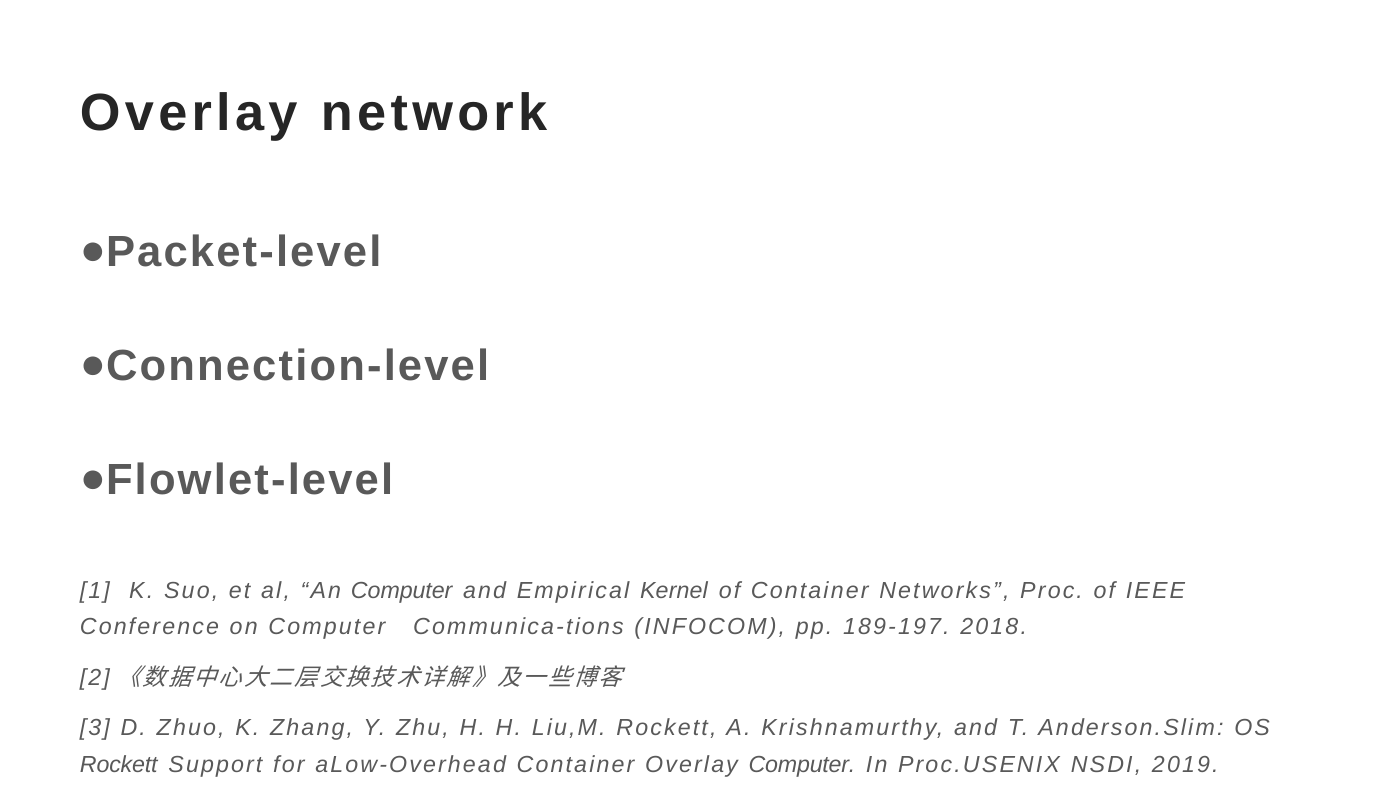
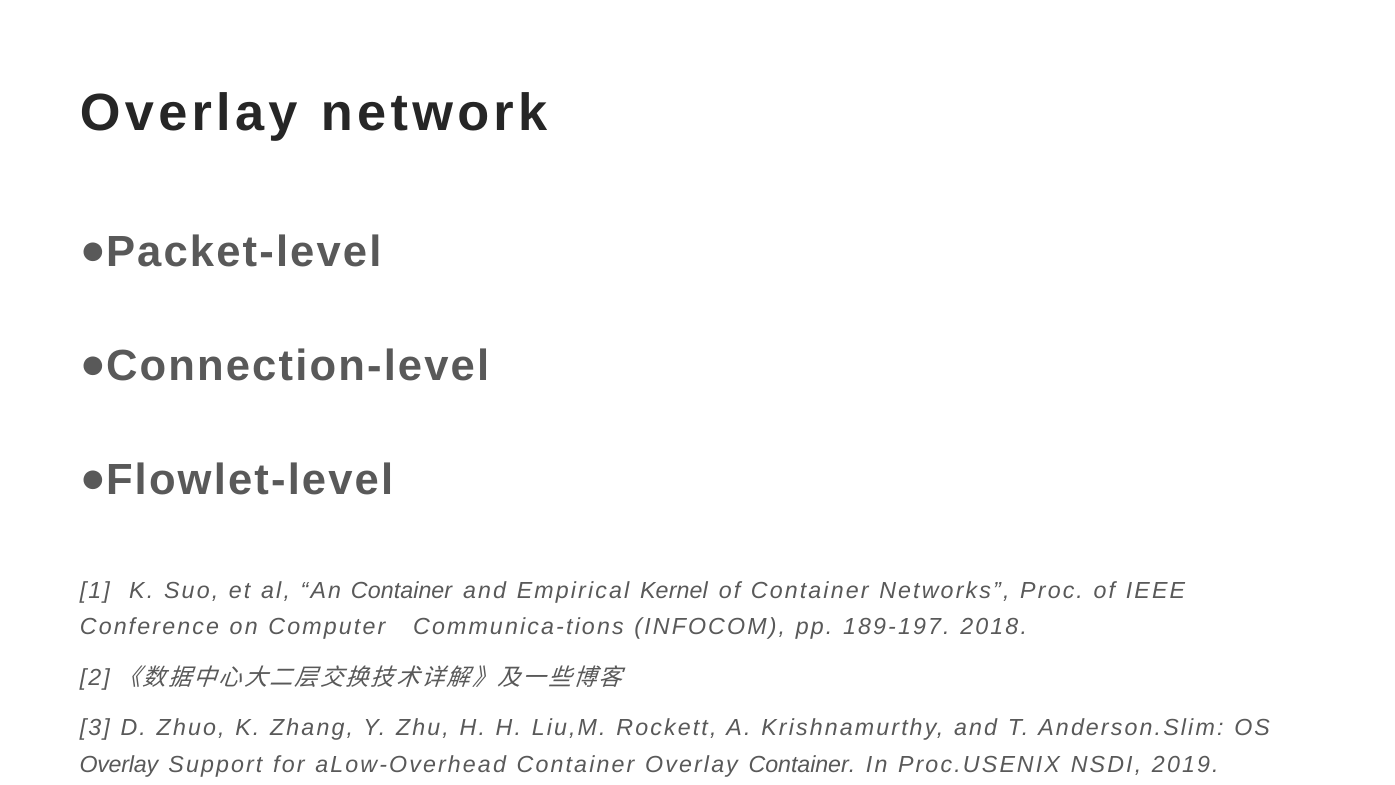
An Computer: Computer -> Container
Rockett at (119, 764): Rockett -> Overlay
Overlay Computer: Computer -> Container
